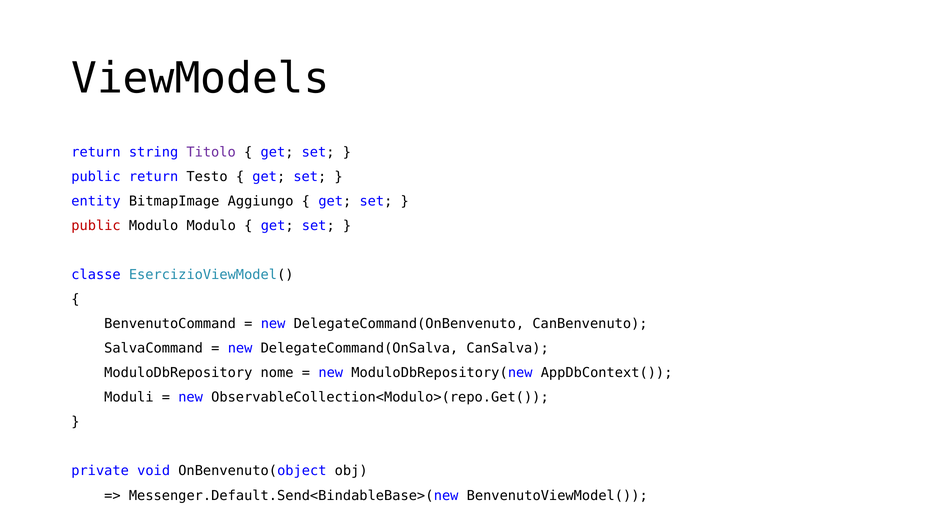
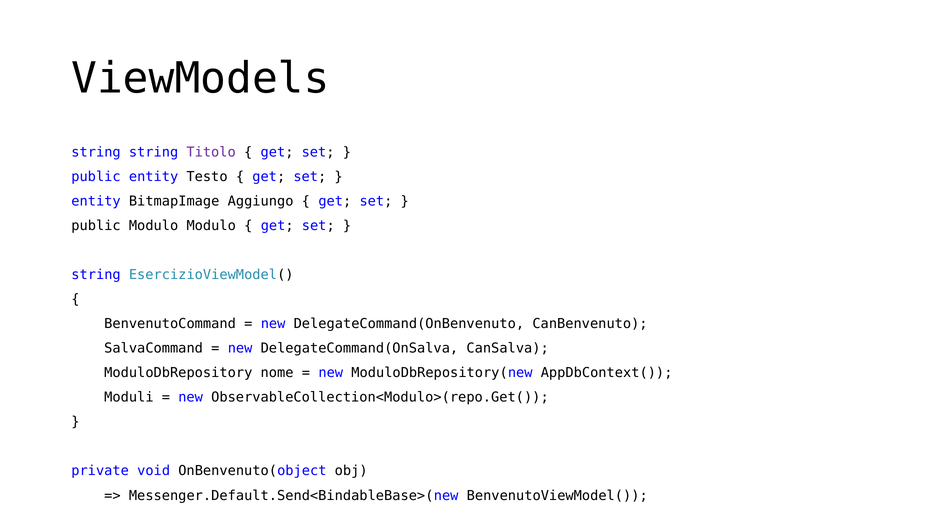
return at (96, 152): return -> string
public return: return -> entity
public at (96, 225) colour: red -> black
classe at (96, 274): classe -> string
